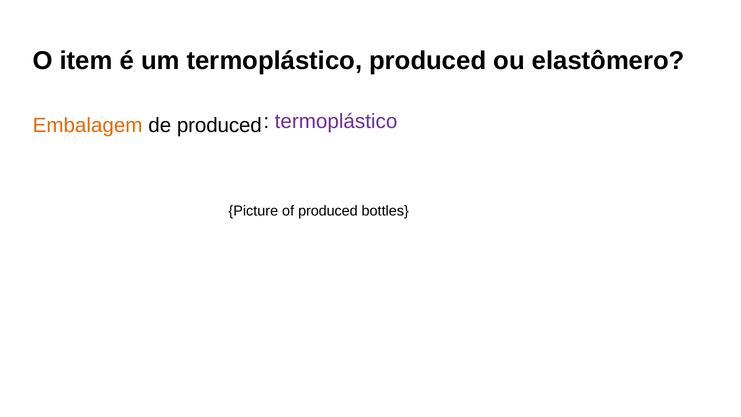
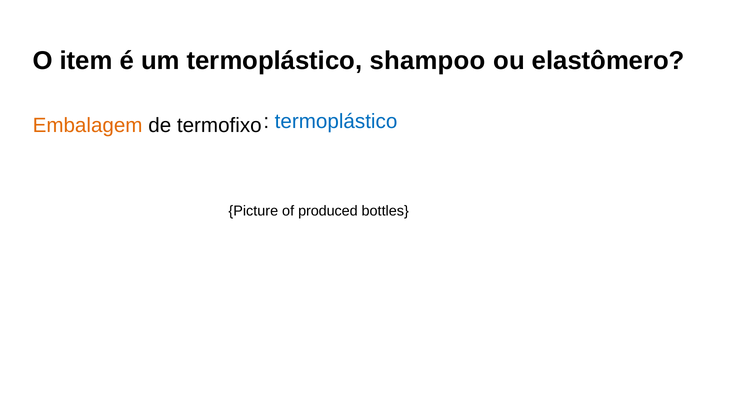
termoplástico produced: produced -> shampoo
de produced: produced -> termofixo
termoplástico at (336, 122) colour: purple -> blue
